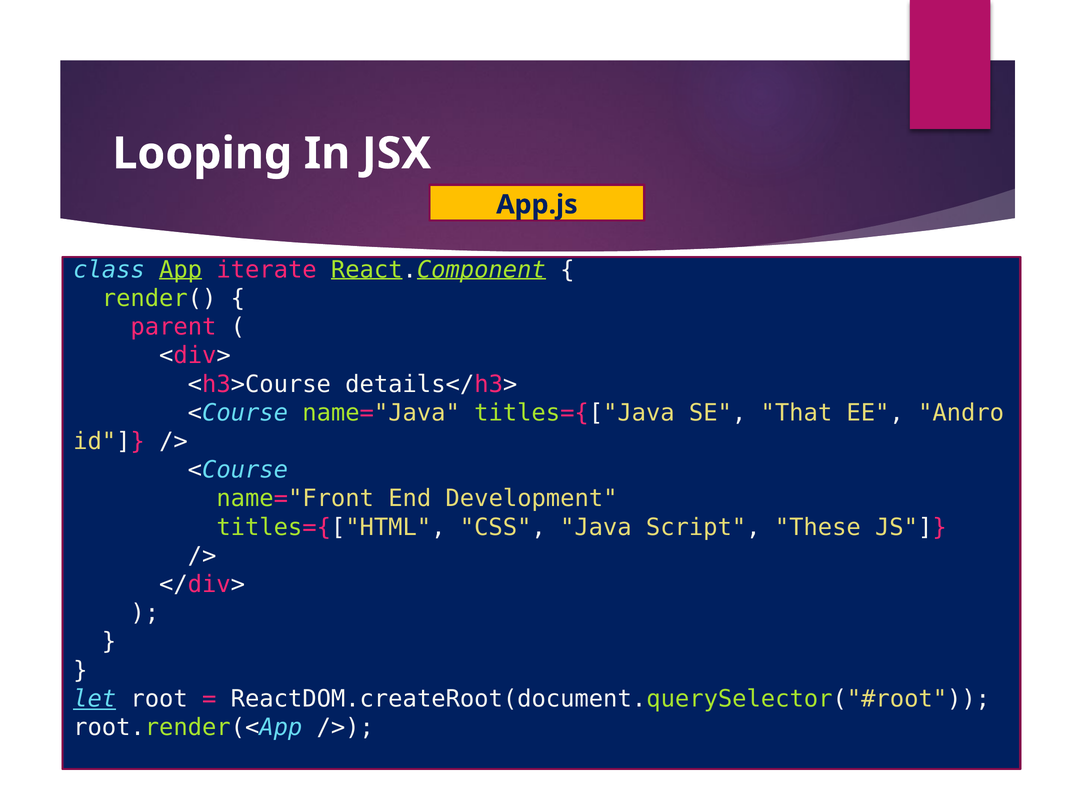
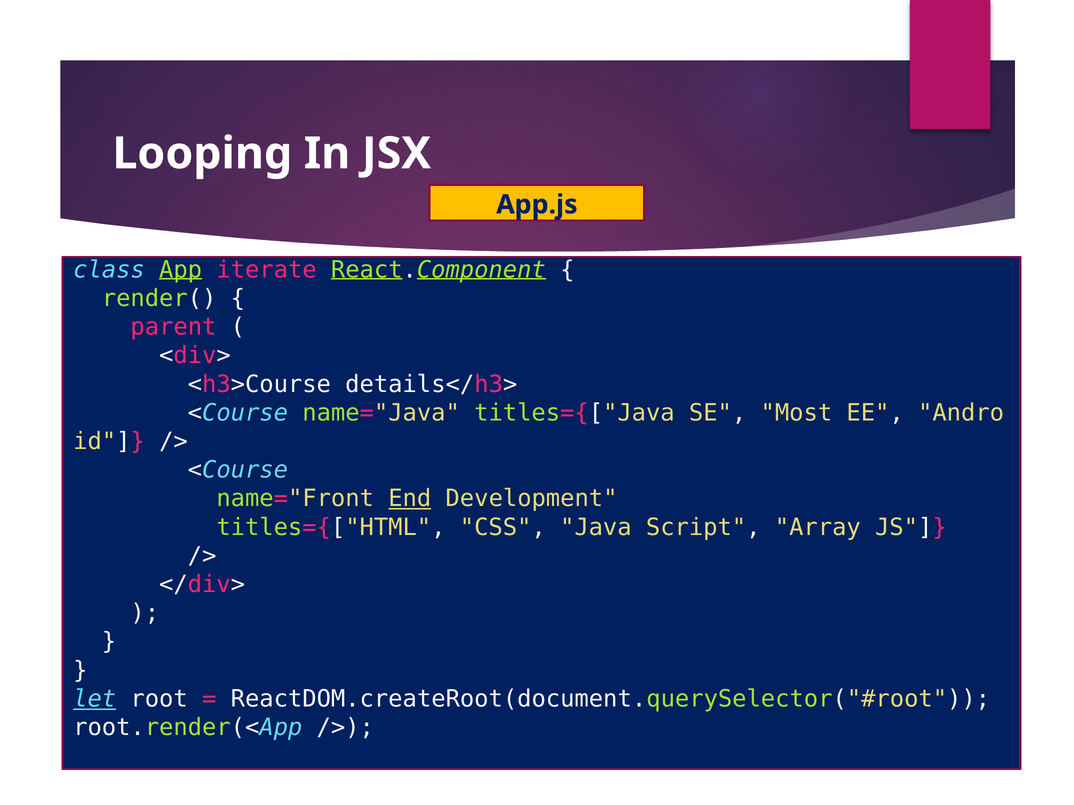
That: That -> Most
End underline: none -> present
These: These -> Array
